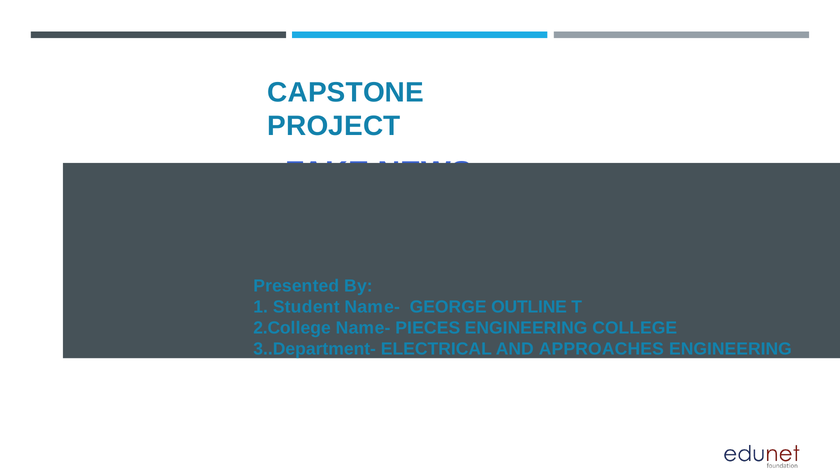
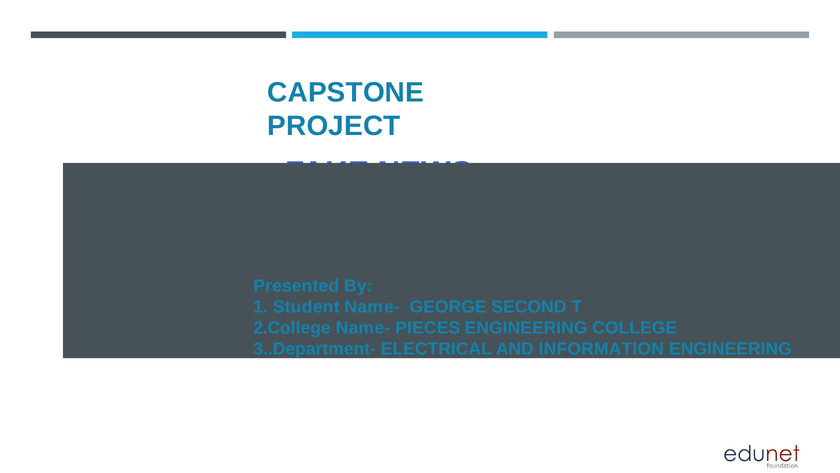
OUTLINE: OUTLINE -> SECOND
APPROACHES: APPROACHES -> INFORMATION
